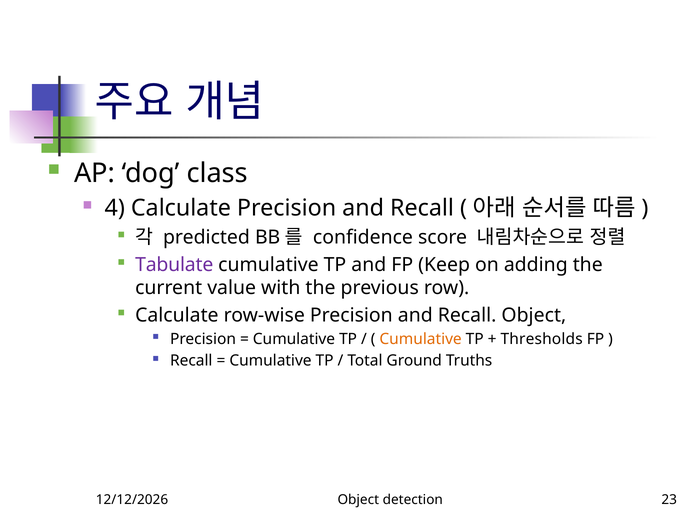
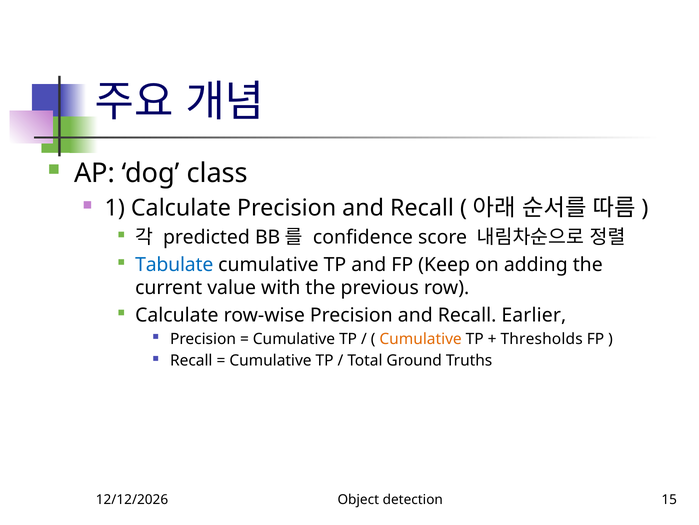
4: 4 -> 1
Tabulate colour: purple -> blue
Recall Object: Object -> Earlier
23: 23 -> 15
